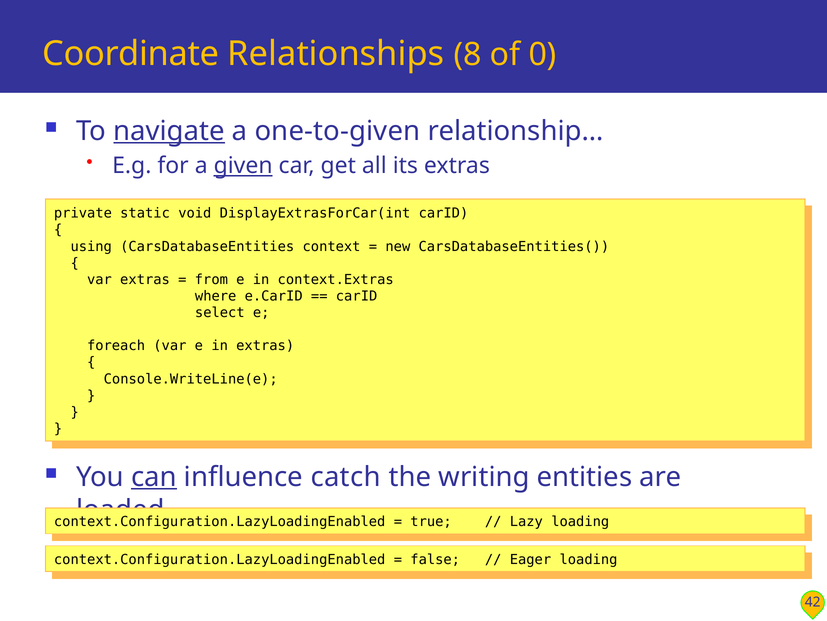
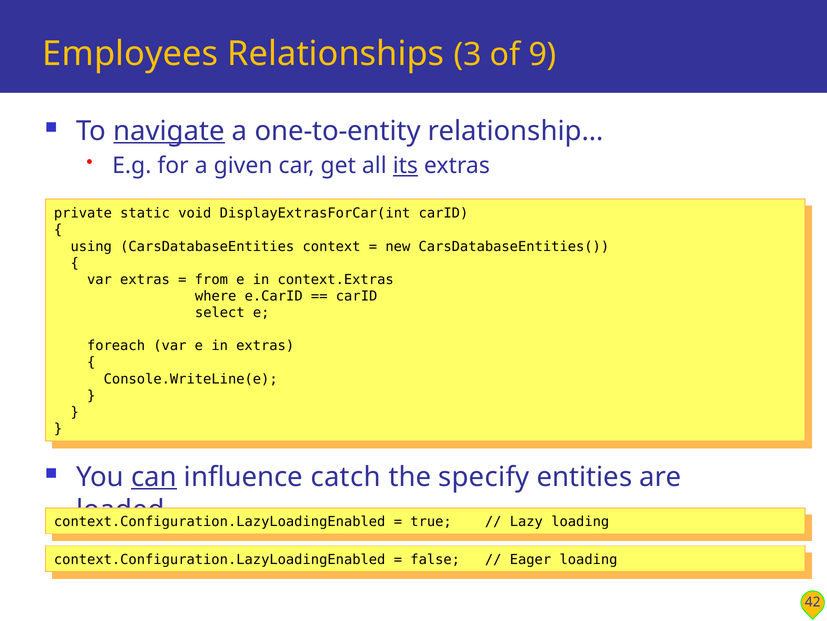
Coordinate: Coordinate -> Employees
8: 8 -> 3
0: 0 -> 9
one-to-given: one-to-given -> one-to-entity
given underline: present -> none
its underline: none -> present
writing: writing -> specify
